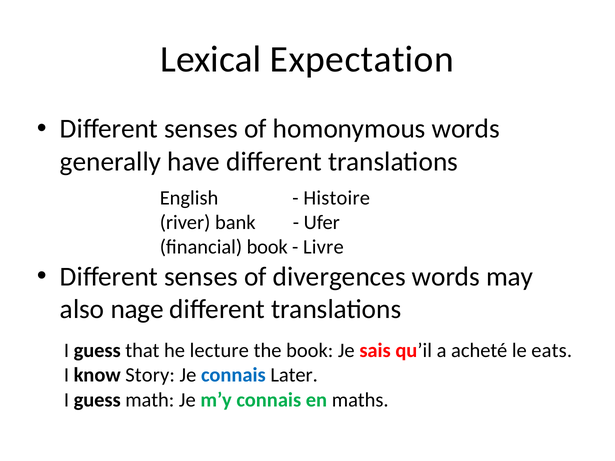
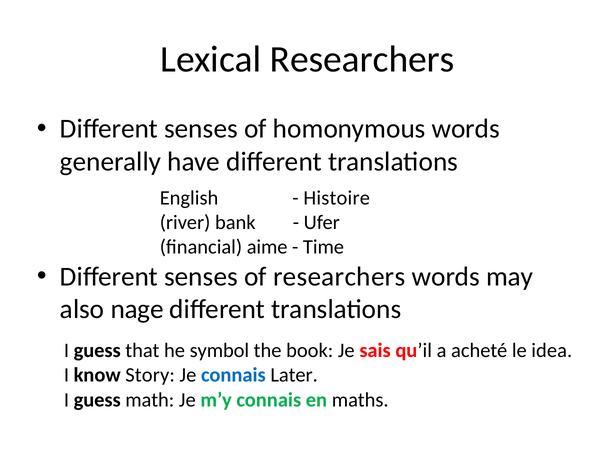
Lexical Expectation: Expectation -> Researchers
financial book: book -> aime
Livre: Livre -> Time
of divergences: divergences -> researchers
lecture: lecture -> symbol
eats: eats -> idea
